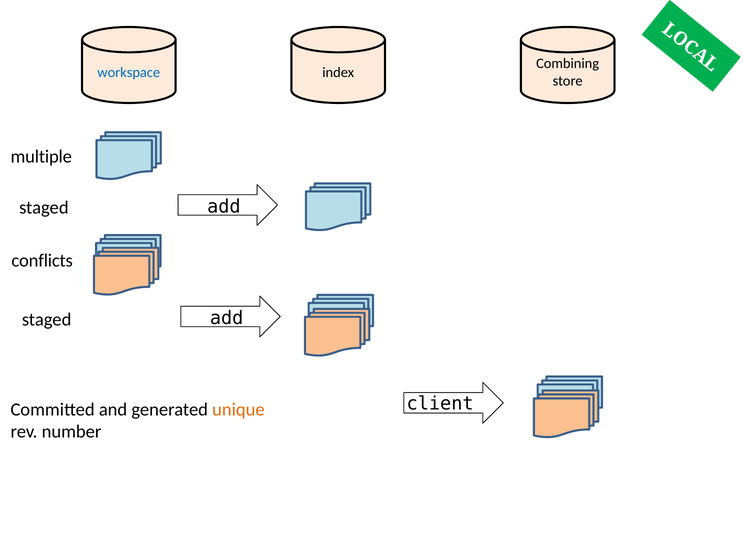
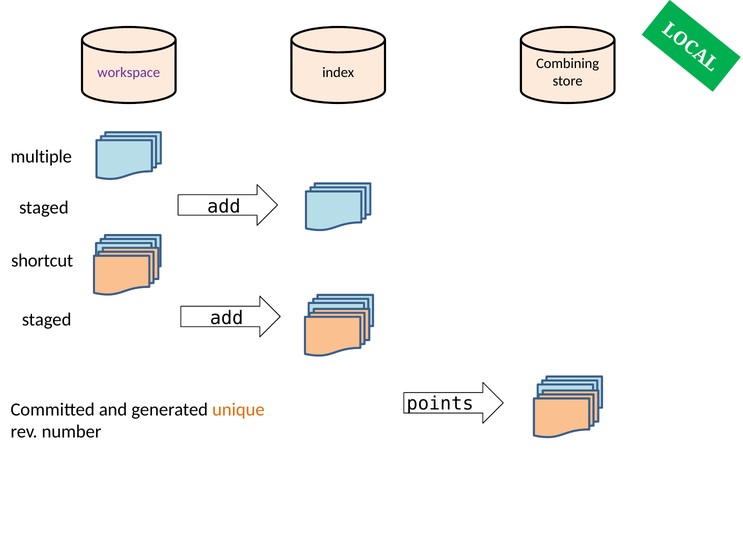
workspace colour: blue -> purple
conflicts: conflicts -> shortcut
client: client -> points
